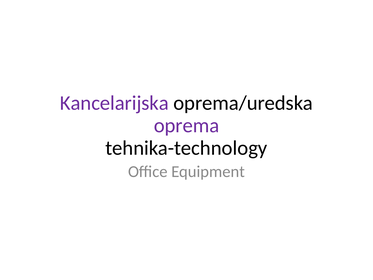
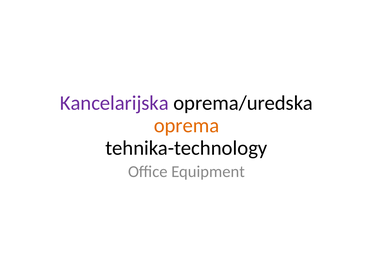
oprema colour: purple -> orange
